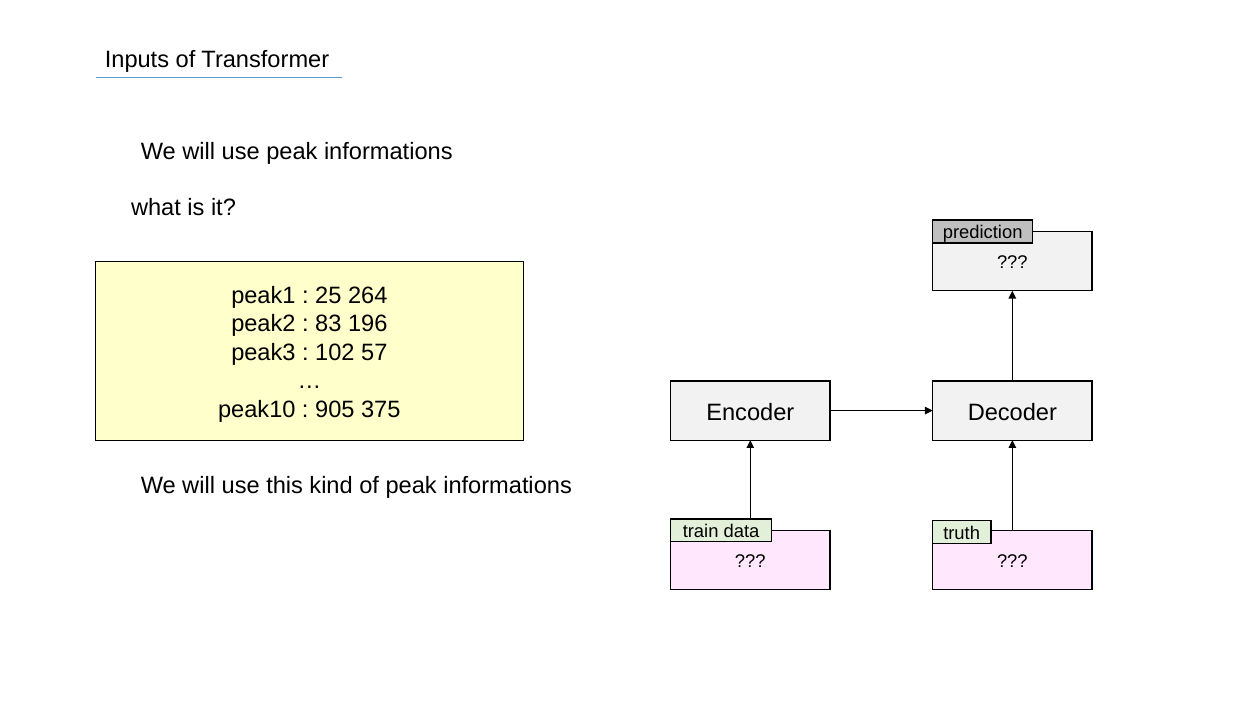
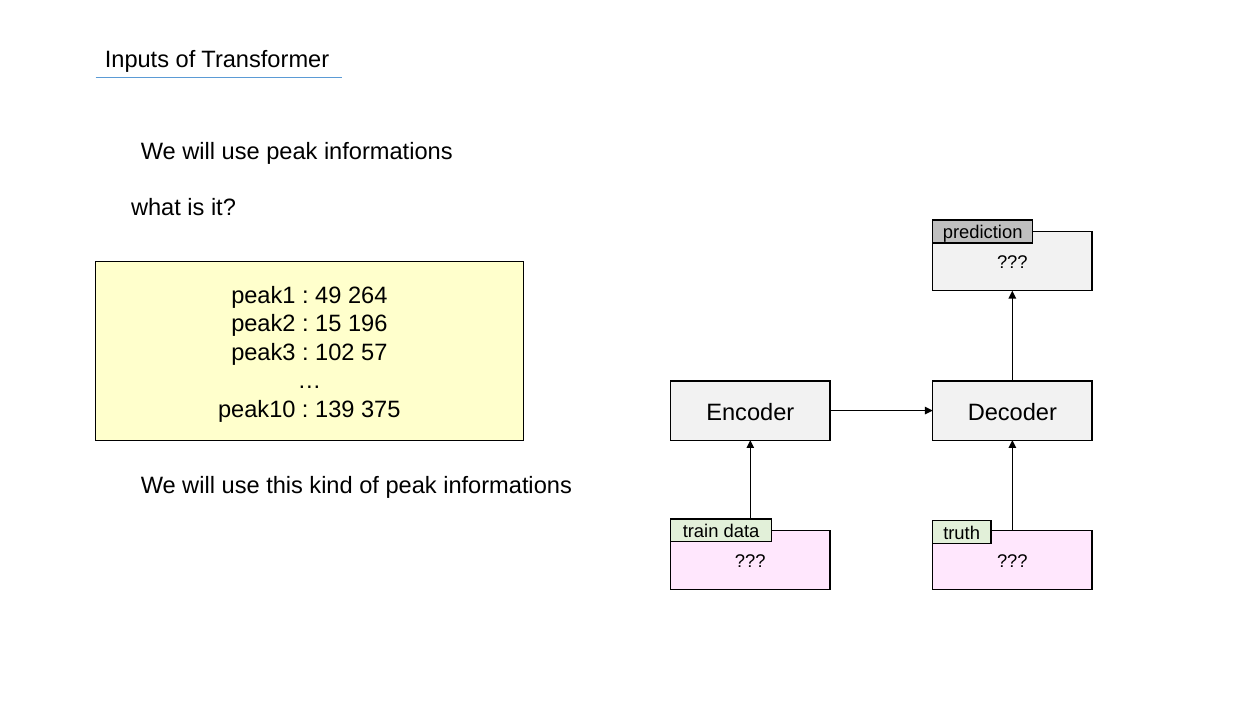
25: 25 -> 49
83: 83 -> 15
905: 905 -> 139
